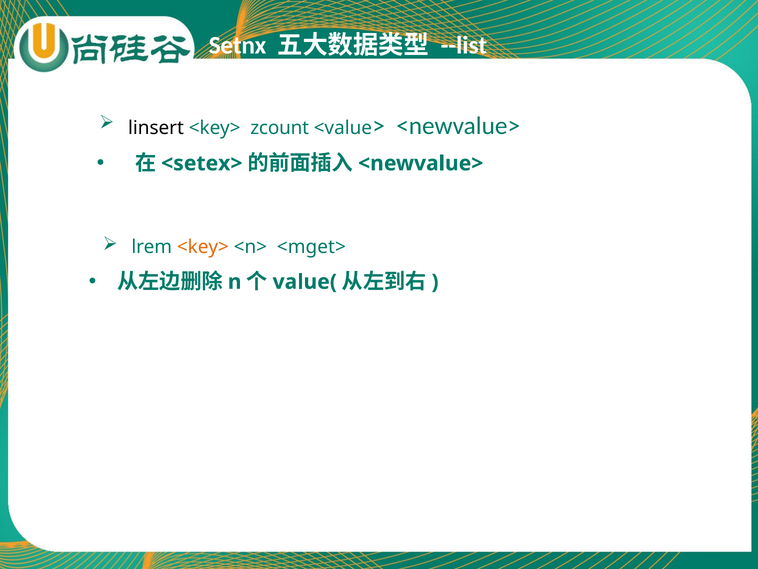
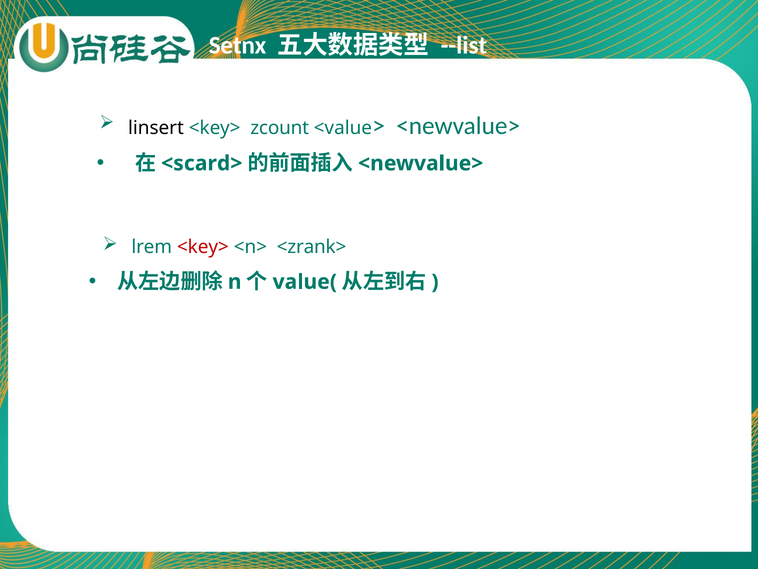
<setex>: <setex> -> <scard>
<key> at (203, 247) colour: orange -> red
<mget>: <mget> -> <zrank>
